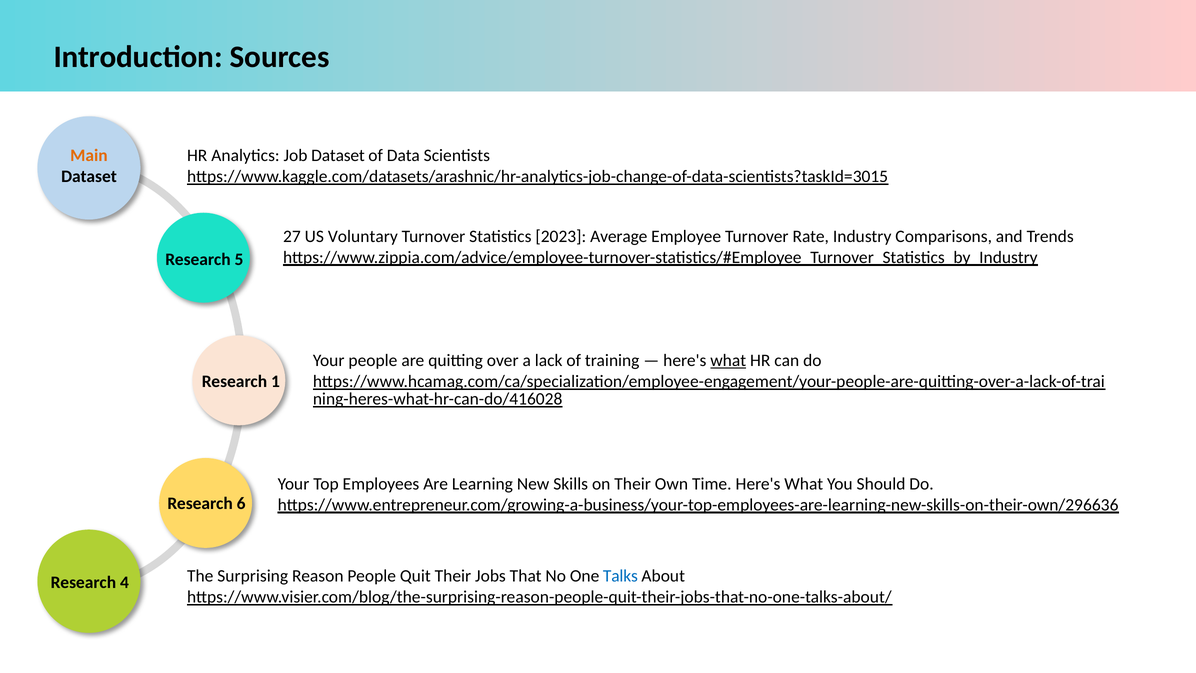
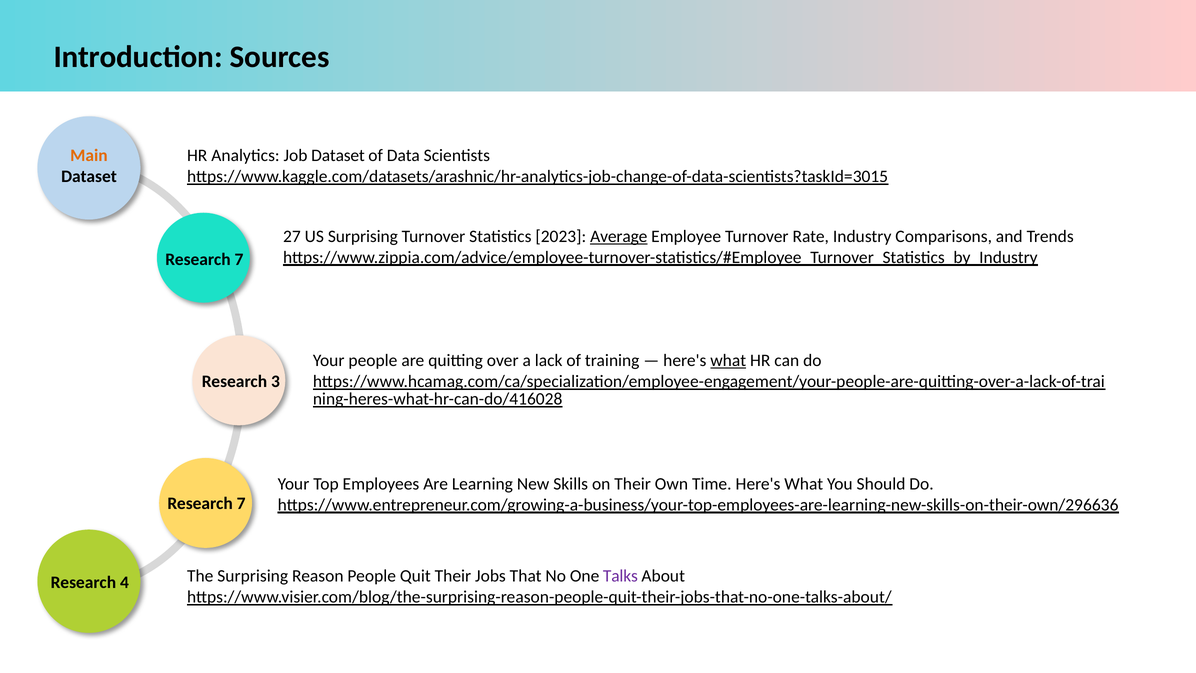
US Voluntary: Voluntary -> Surprising
Average underline: none -> present
5 at (239, 259): 5 -> 7
1: 1 -> 3
6 at (241, 503): 6 -> 7
Talks colour: blue -> purple
